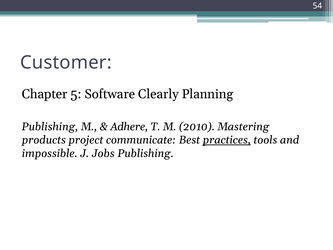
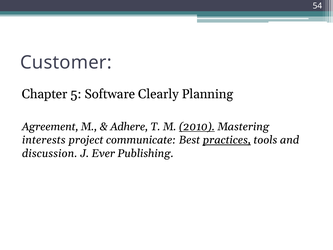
Publishing at (50, 127): Publishing -> Agreement
2010 underline: none -> present
products: products -> interests
impossible: impossible -> discussion
Jobs: Jobs -> Ever
